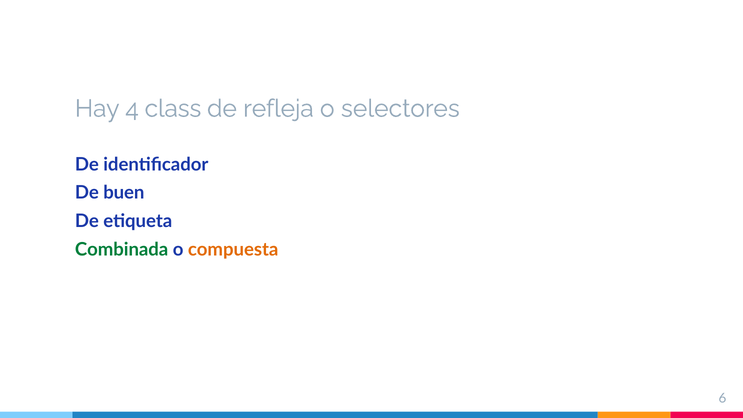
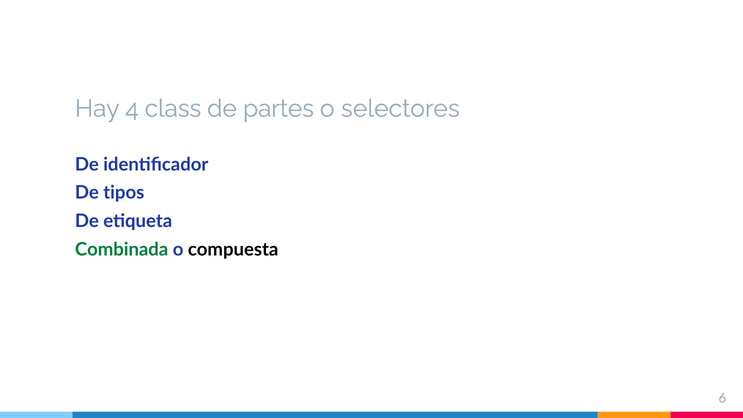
refleja: refleja -> partes
buen: buen -> tipos
compuesta colour: orange -> black
